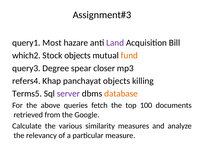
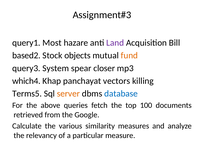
which2: which2 -> based2
Degree: Degree -> System
refers4: refers4 -> which4
panchayat objects: objects -> vectors
server colour: purple -> orange
database colour: orange -> blue
